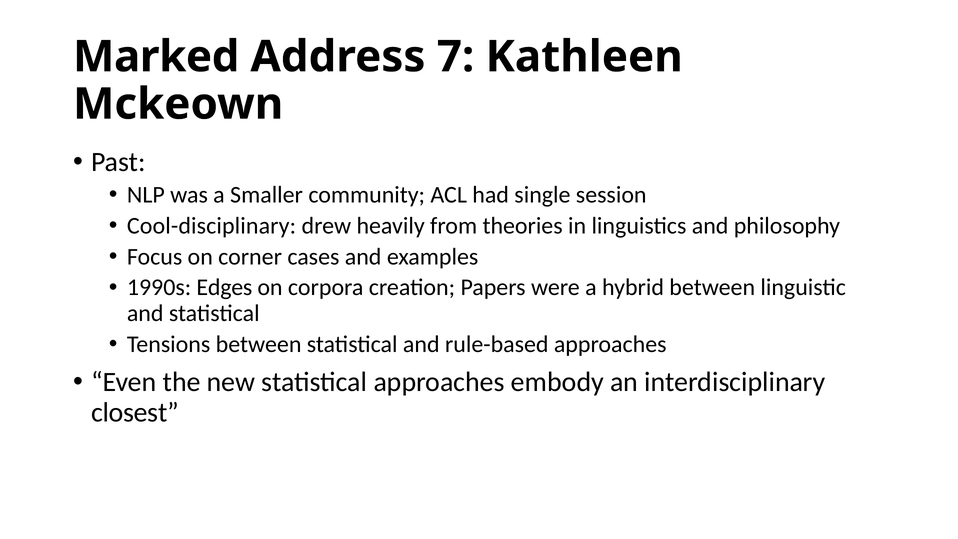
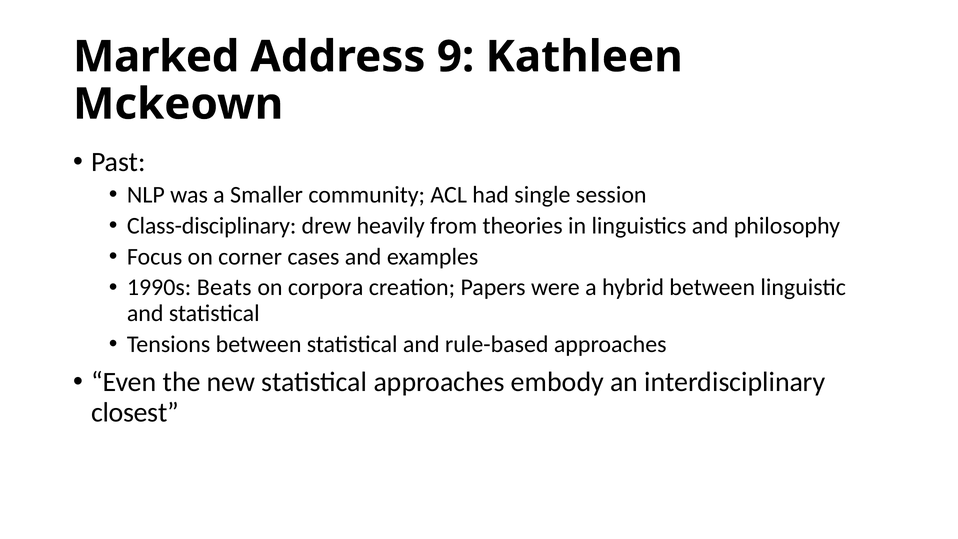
7: 7 -> 9
Cool-disciplinary: Cool-disciplinary -> Class-disciplinary
Edges: Edges -> Beats
